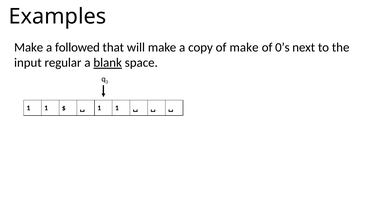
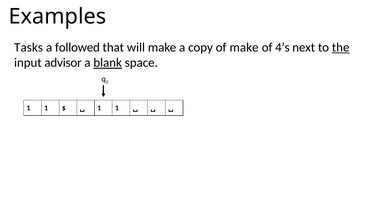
Make at (29, 47): Make -> Tasks
0’s: 0’s -> 4’s
the underline: none -> present
regular: regular -> advisor
